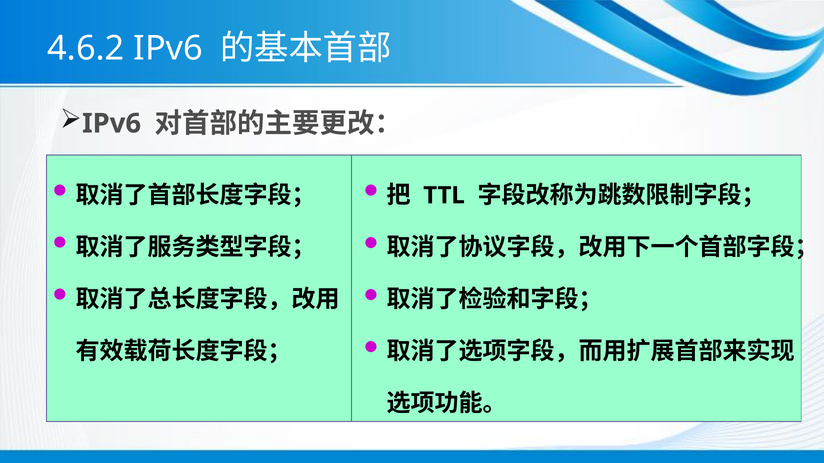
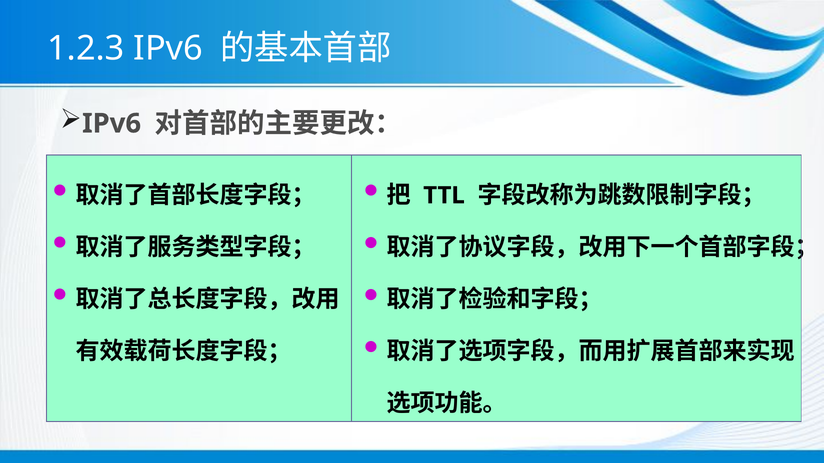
4.6.2: 4.6.2 -> 1.2.3
